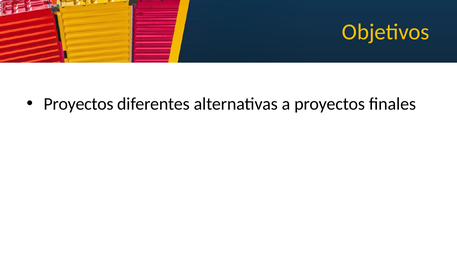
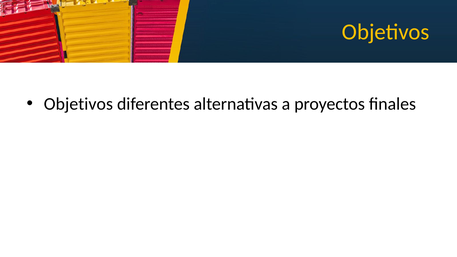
Proyectos at (79, 104): Proyectos -> Objetivos
